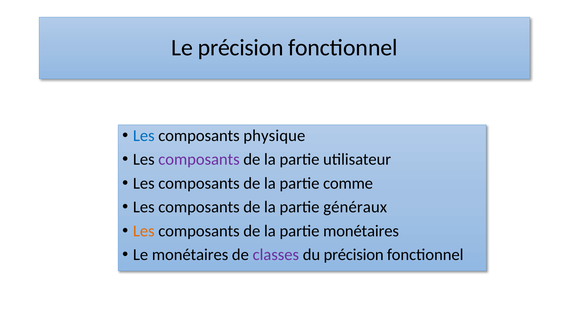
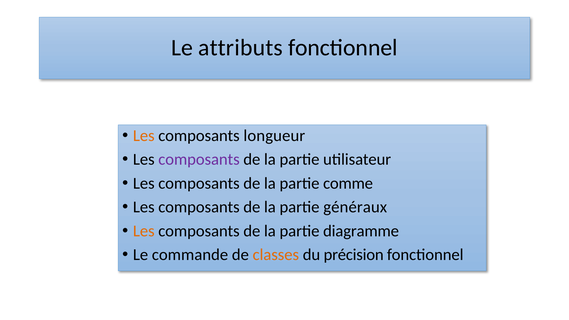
Le précision: précision -> attributs
Les at (144, 136) colour: blue -> orange
physique: physique -> longueur
partie monétaires: monétaires -> diagramme
Le monétaires: monétaires -> commande
classes colour: purple -> orange
